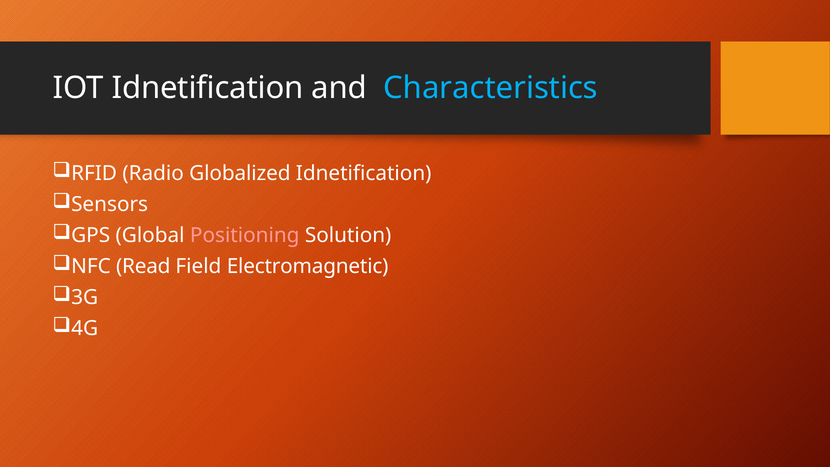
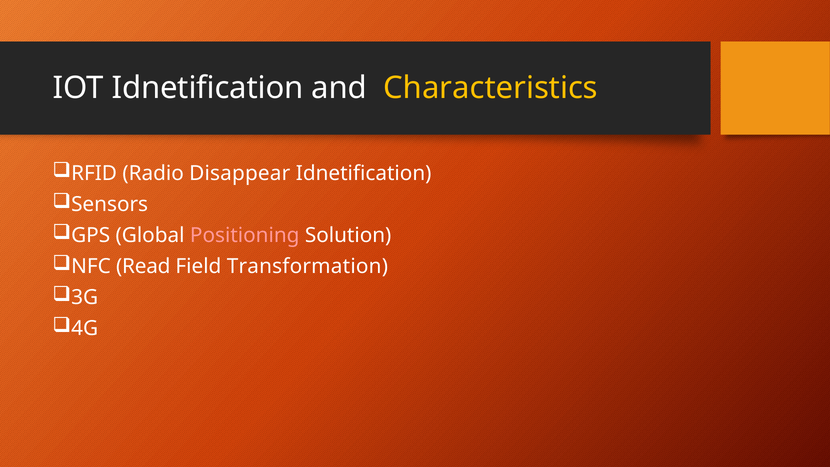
Characteristics colour: light blue -> yellow
Globalized: Globalized -> Disappear
Electromagnetic: Electromagnetic -> Transformation
